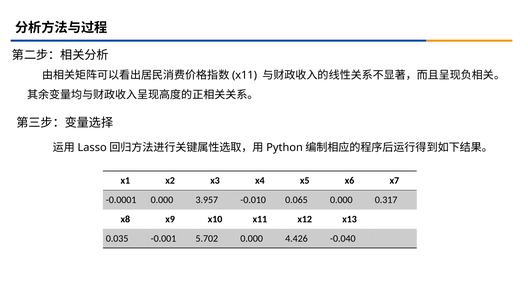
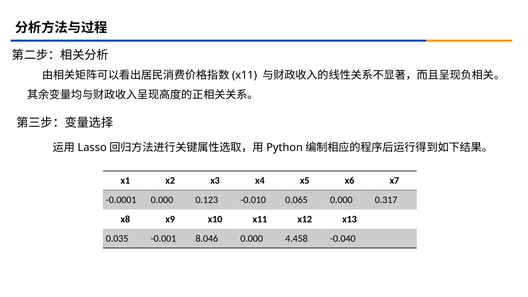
3.957: 3.957 -> 0.123
5.702: 5.702 -> 8.046
4.426: 4.426 -> 4.458
